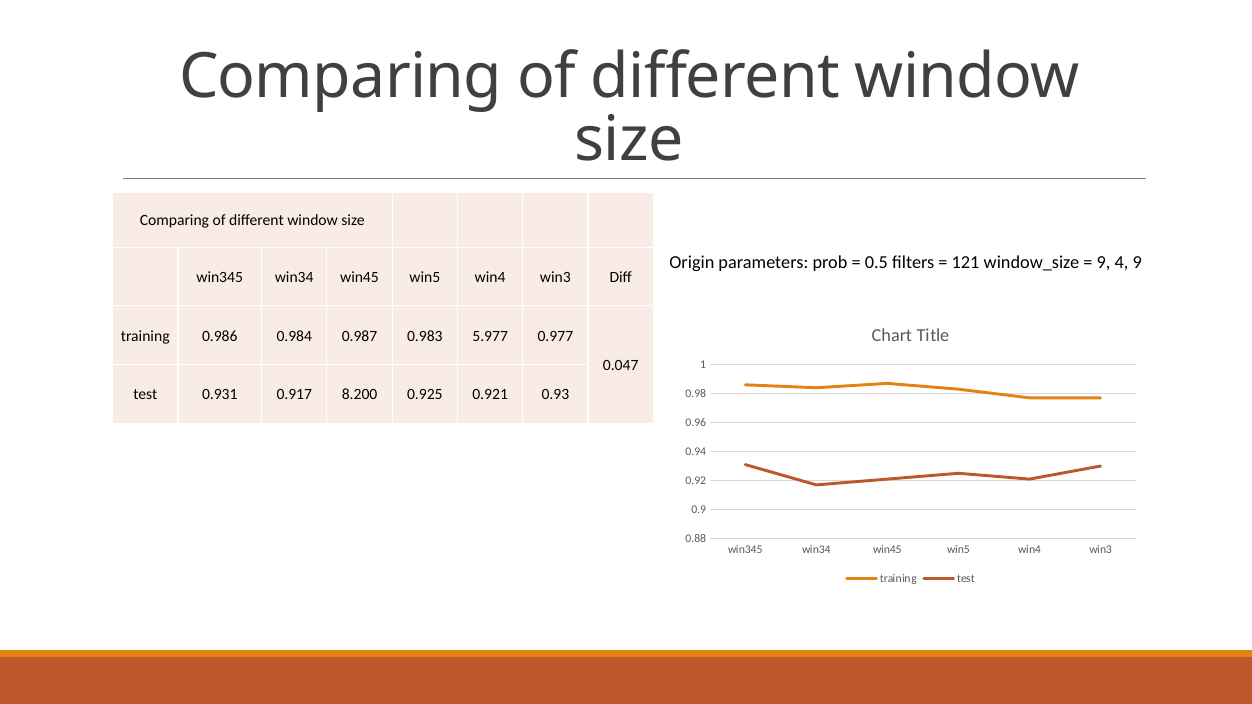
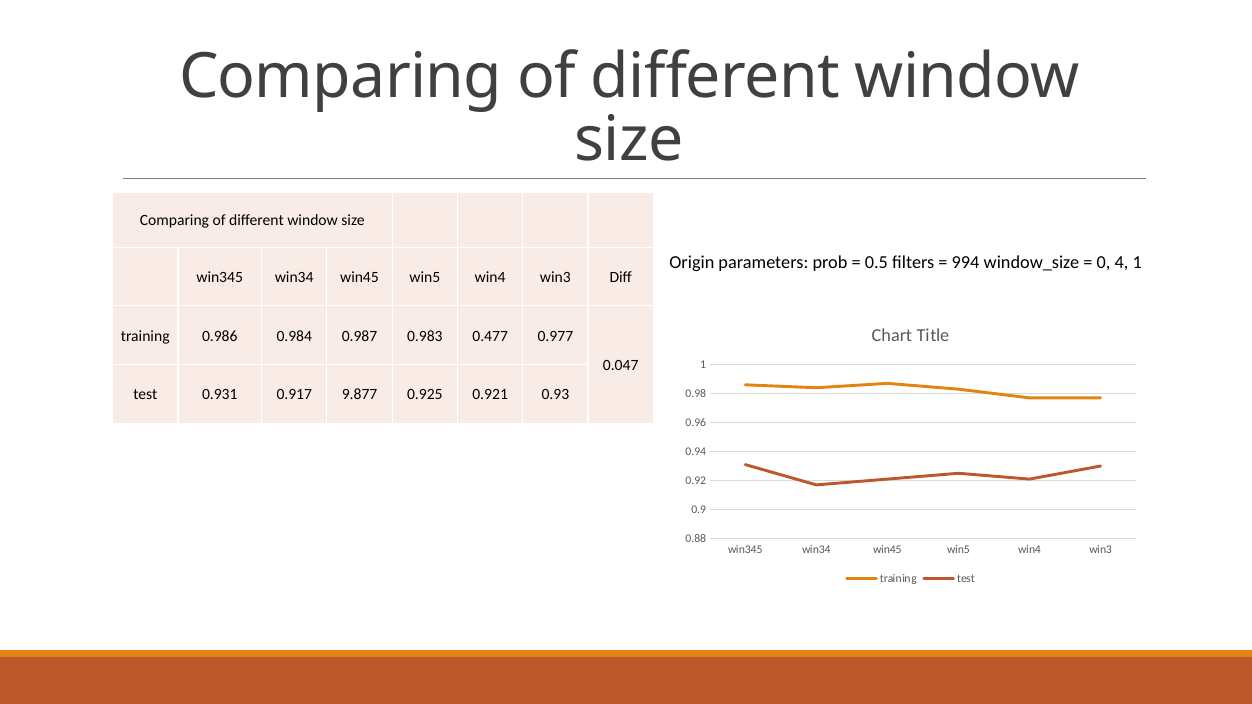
121: 121 -> 994
9 at (1103, 262): 9 -> 0
4 9: 9 -> 1
5.977: 5.977 -> 0.477
8.200: 8.200 -> 9.877
